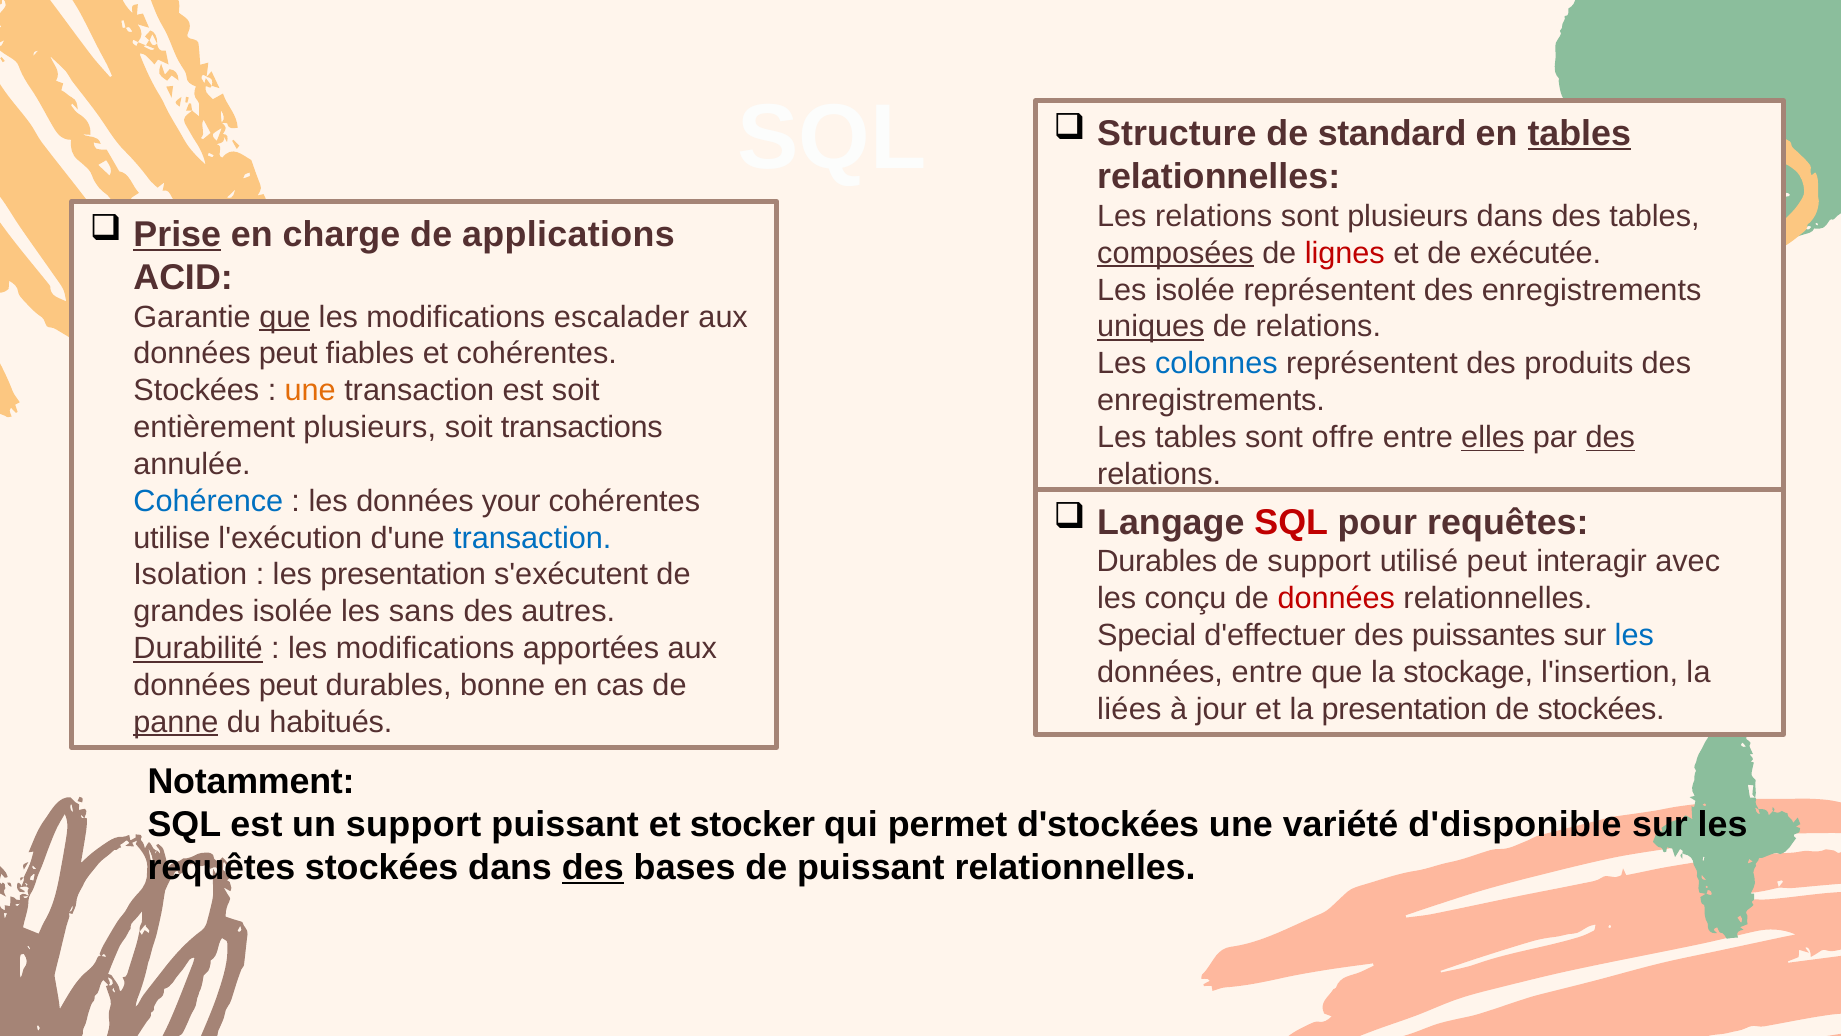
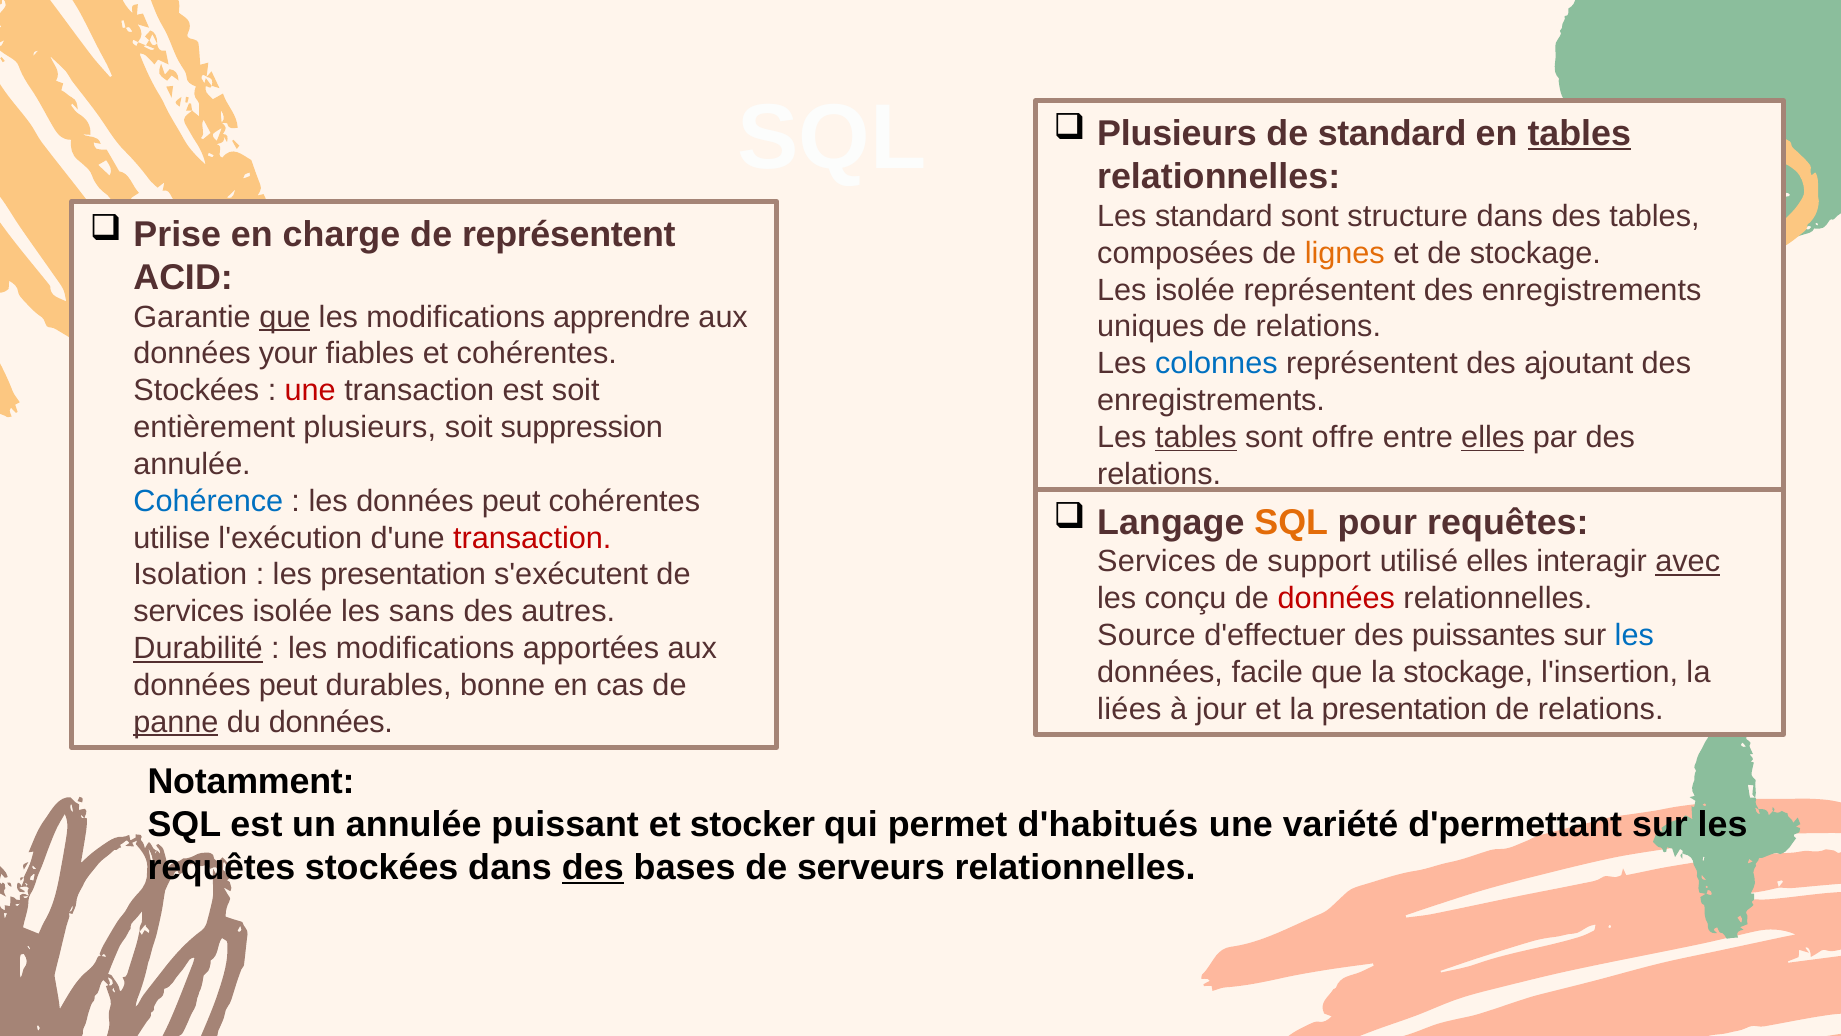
Structure at (1177, 134): Structure -> Plusieurs
Les relations: relations -> standard
sont plusieurs: plusieurs -> structure
Prise underline: present -> none
de applications: applications -> représentent
composées underline: present -> none
lignes colour: red -> orange
de exécutée: exécutée -> stockage
escalader: escalader -> apprendre
uniques underline: present -> none
peut at (288, 354): peut -> your
produits: produits -> ajoutant
une at (310, 390) colour: orange -> red
transactions: transactions -> suppression
tables at (1196, 437) underline: none -> present
des at (1610, 437) underline: present -> none
les données your: your -> peut
SQL at (1291, 522) colour: red -> orange
transaction at (532, 538) colour: blue -> red
Durables at (1157, 562): Durables -> Services
utilisé peut: peut -> elles
avec underline: none -> present
grandes at (189, 611): grandes -> services
Special: Special -> Source
données entre: entre -> facile
stockées at (1601, 709): stockées -> relations
du habitués: habitués -> données
un support: support -> annulée
d'stockées: d'stockées -> d'habitués
d'disponible: d'disponible -> d'permettant
de puissant: puissant -> serveurs
